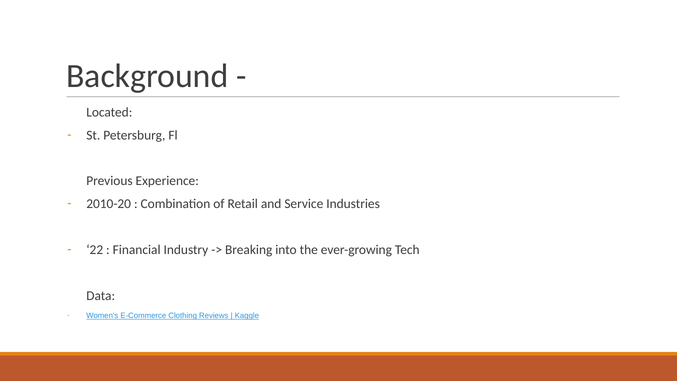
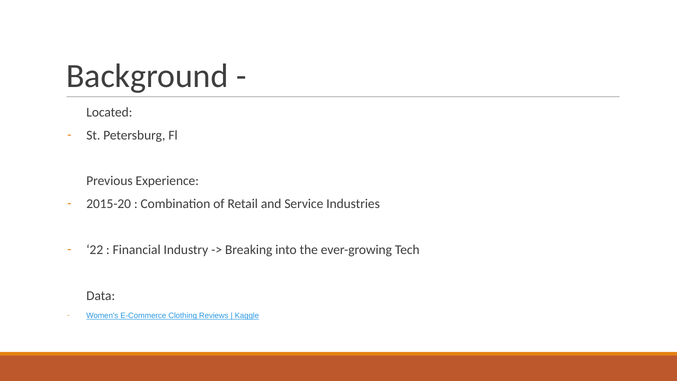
2010-20: 2010-20 -> 2015-20
